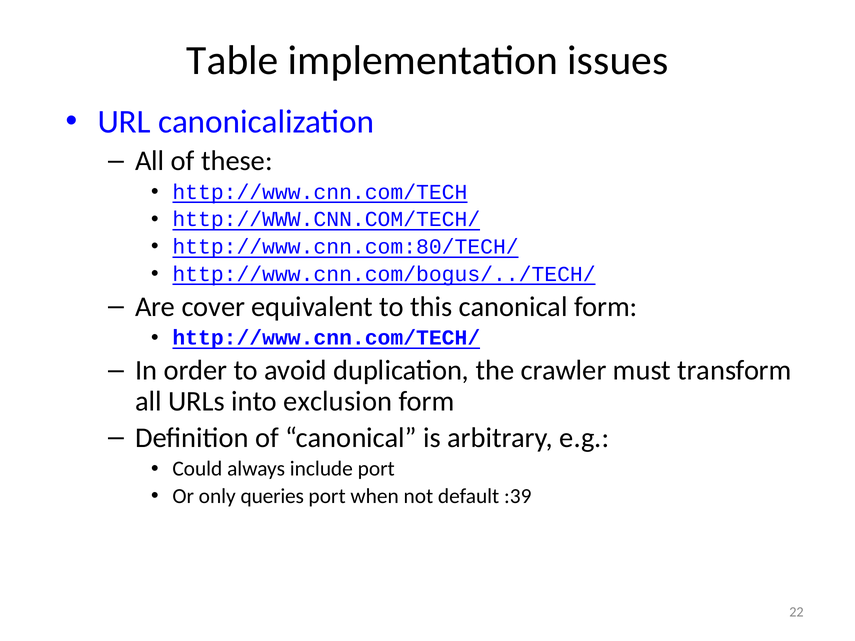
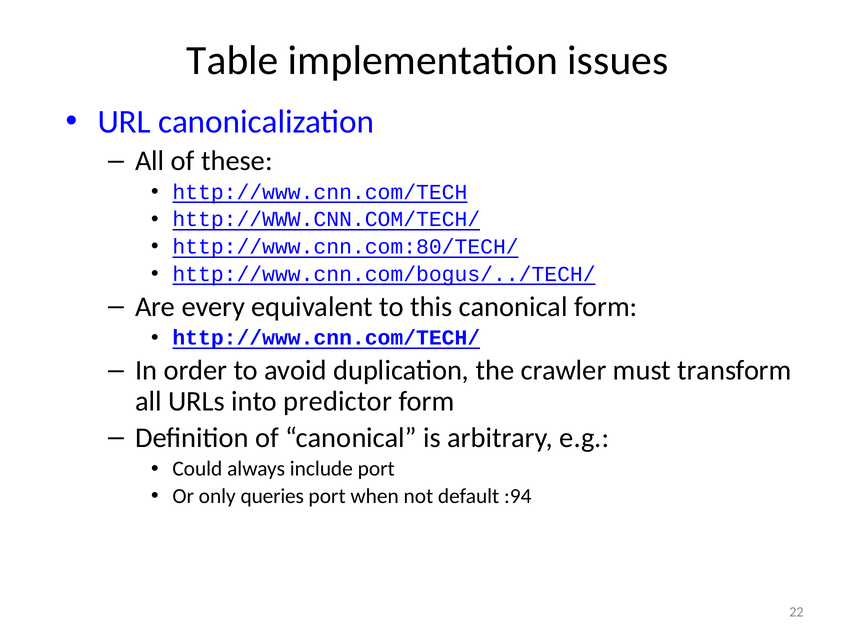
cover: cover -> every
exclusion: exclusion -> predictor
:39: :39 -> :94
